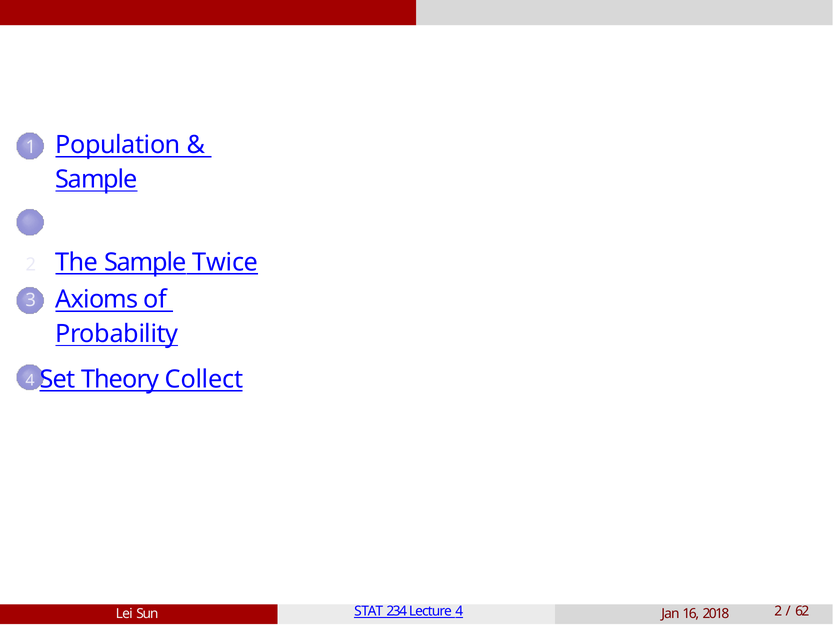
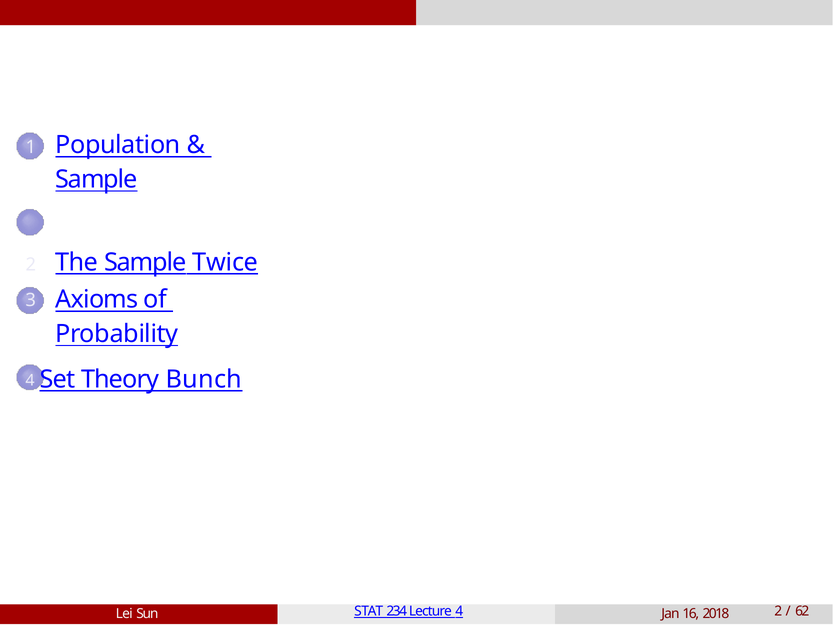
Collect: Collect -> Bunch
